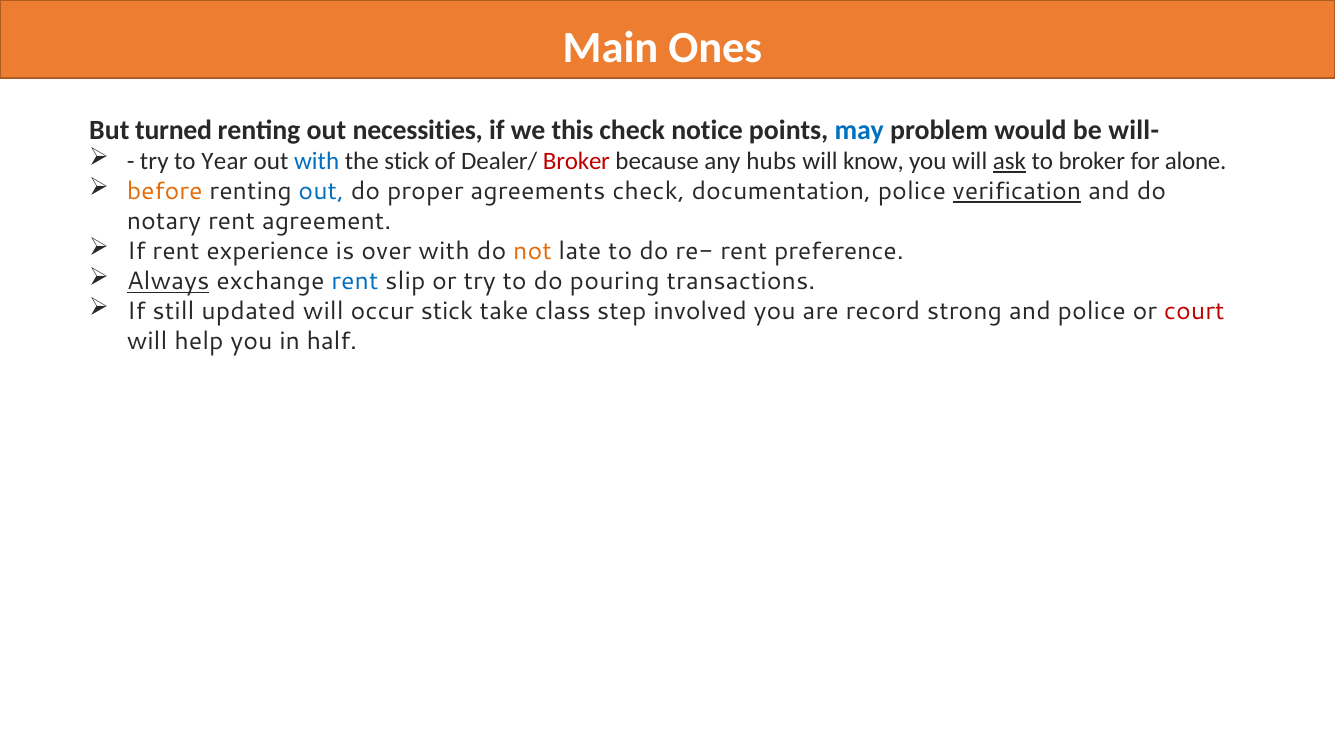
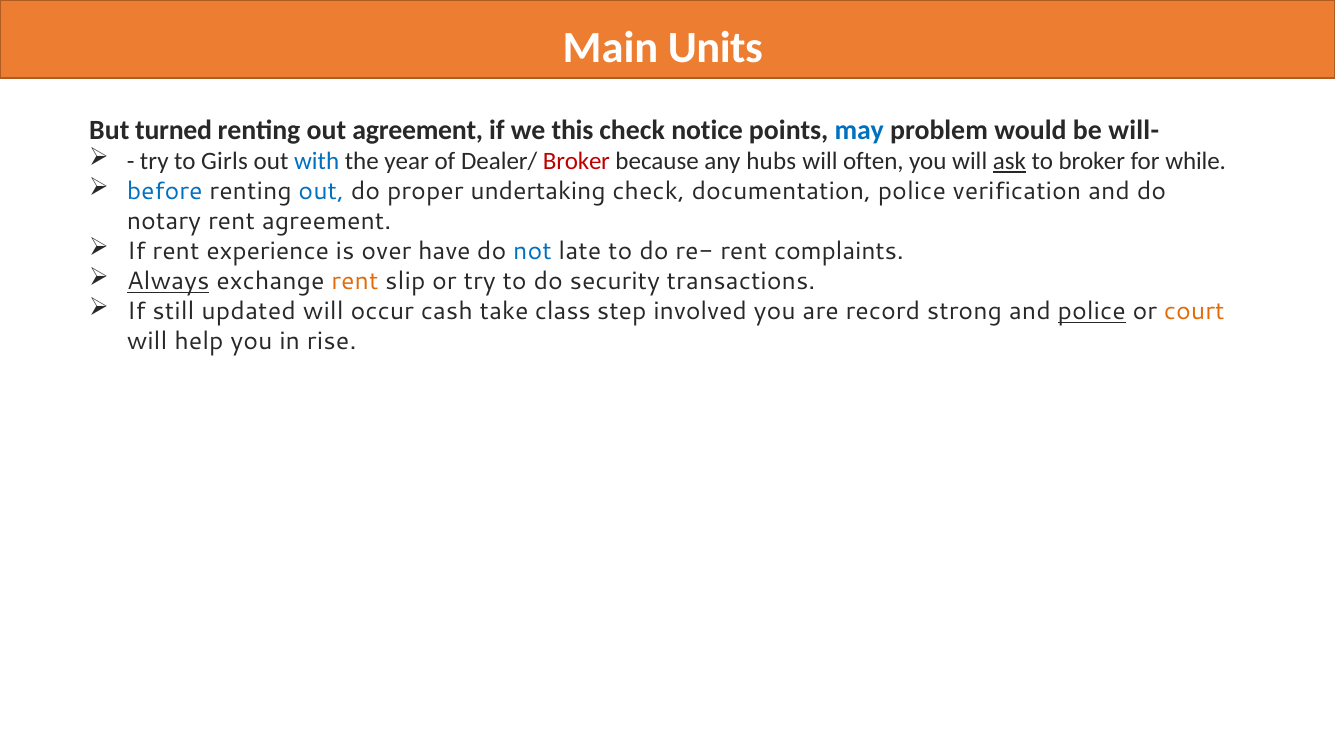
Ones: Ones -> Units
out necessities: necessities -> agreement
Year: Year -> Girls
the stick: stick -> year
know: know -> often
alone: alone -> while
before colour: orange -> blue
agreements: agreements -> undertaking
verification underline: present -> none
over with: with -> have
not colour: orange -> blue
preference: preference -> complaints
rent at (355, 282) colour: blue -> orange
pouring: pouring -> security
occur stick: stick -> cash
police at (1092, 312) underline: none -> present
court colour: red -> orange
half: half -> rise
